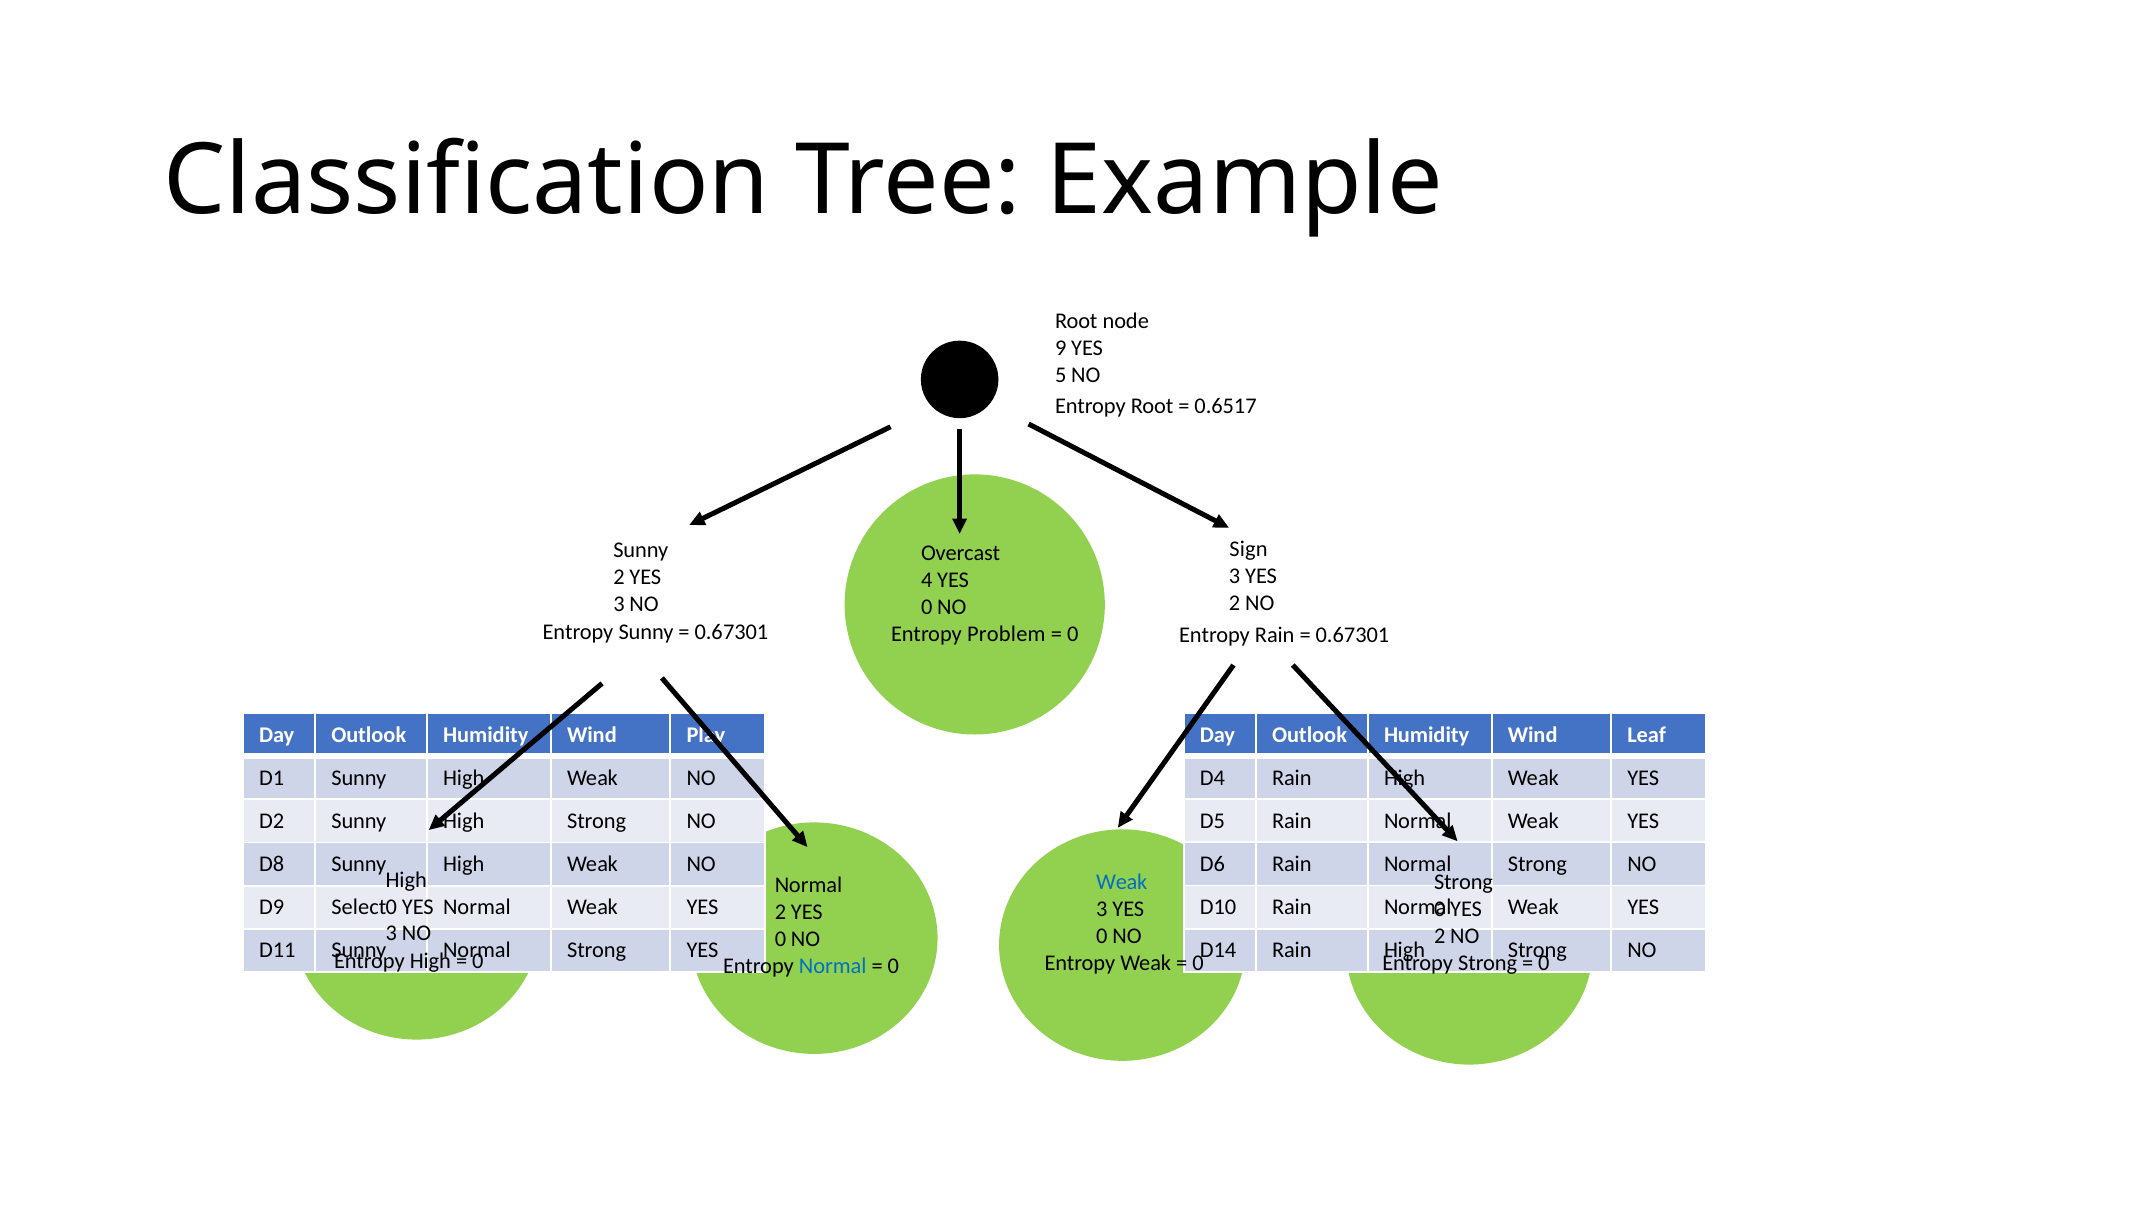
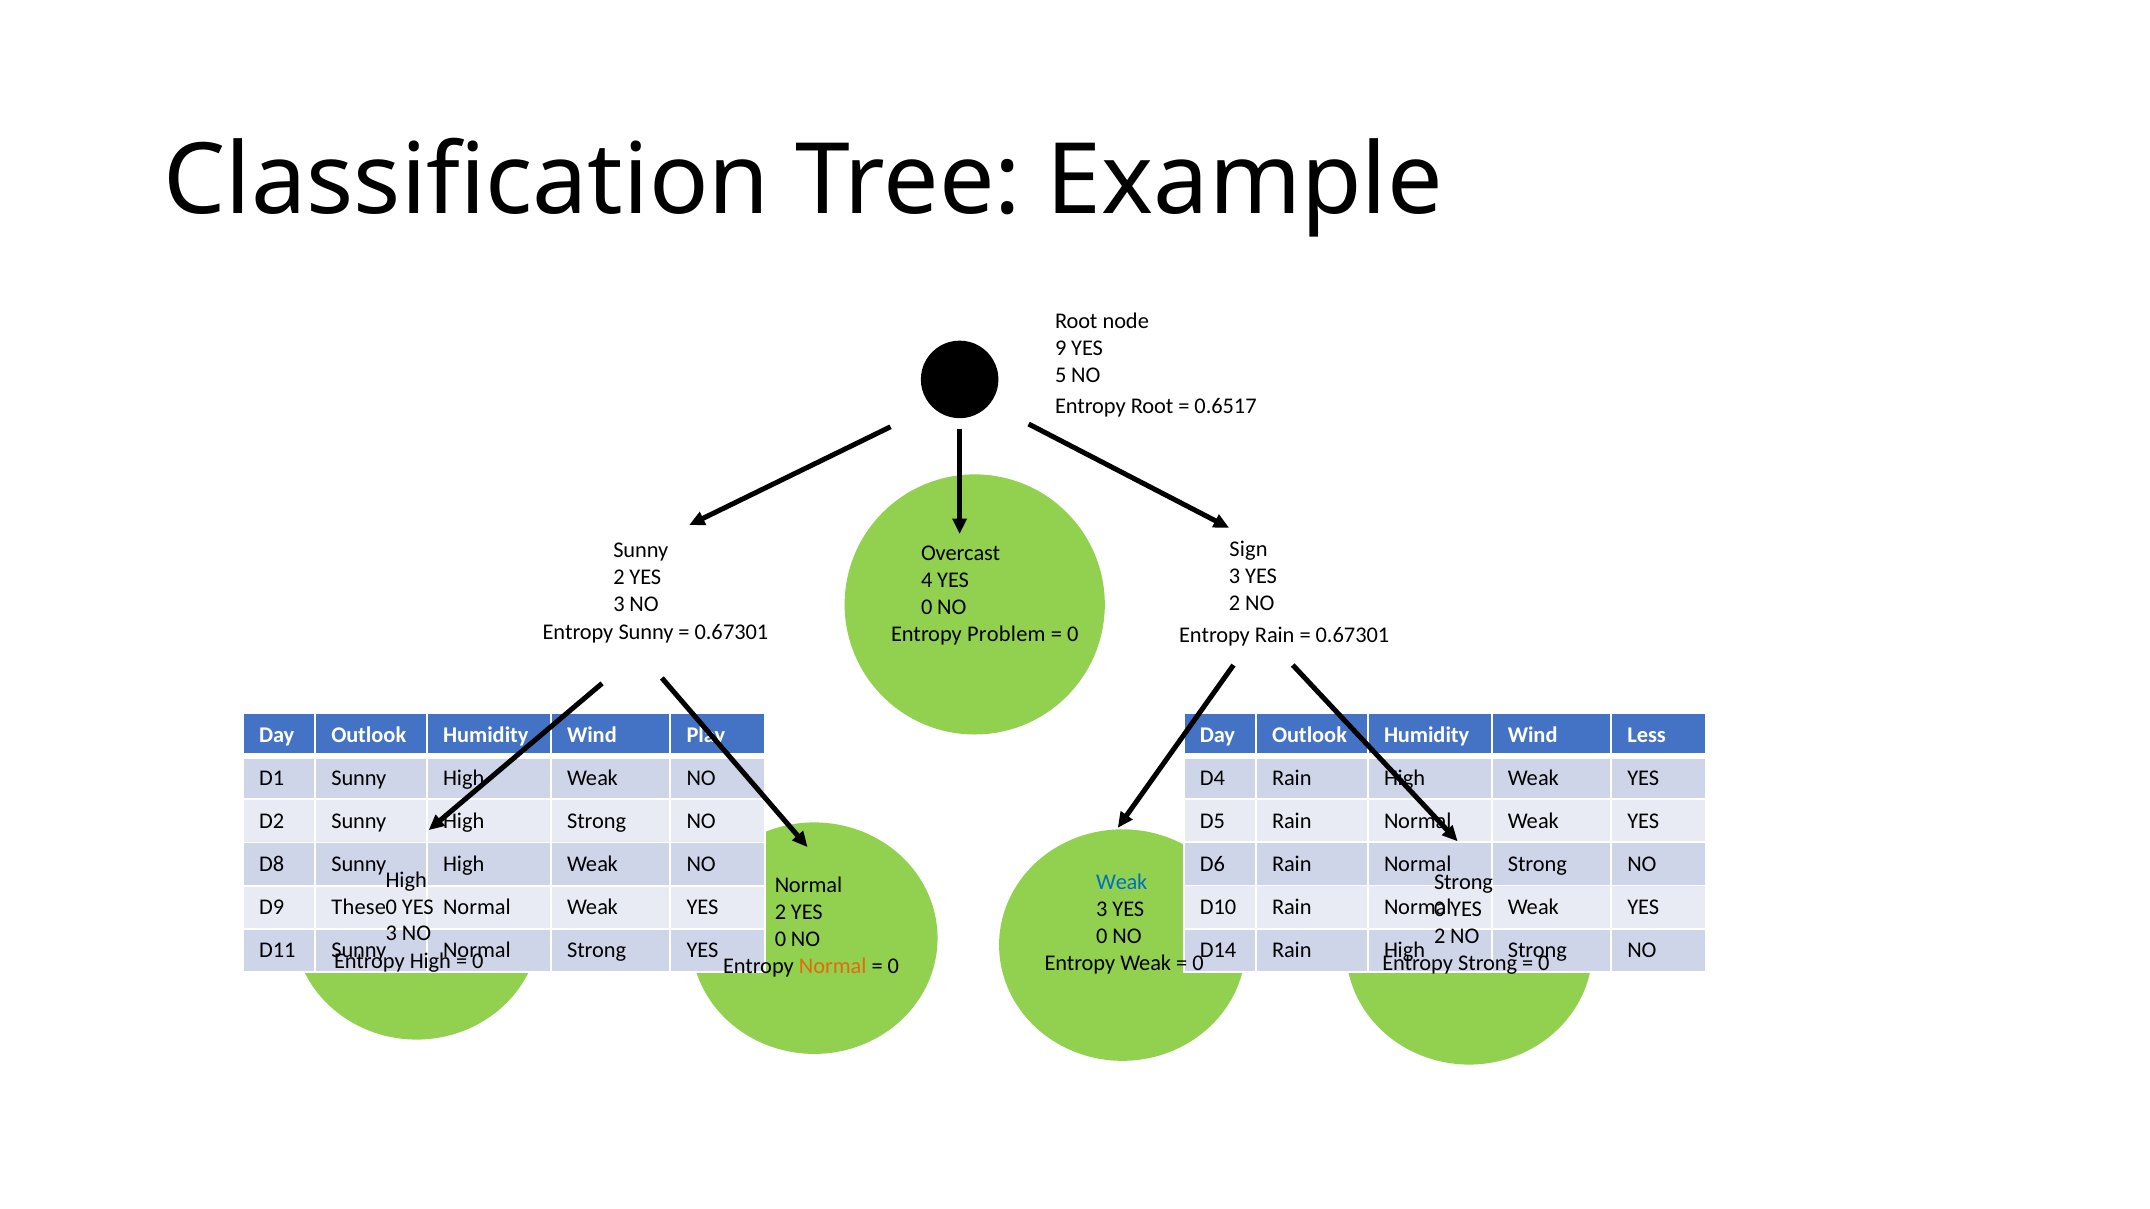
Leaf: Leaf -> Less
Select: Select -> These
Normal at (833, 967) colour: blue -> orange
